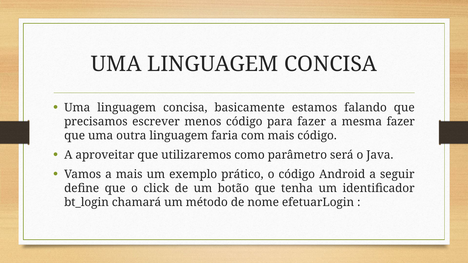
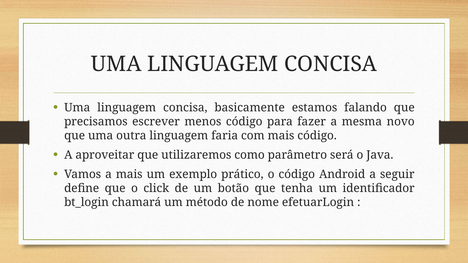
mesma fazer: fazer -> novo
